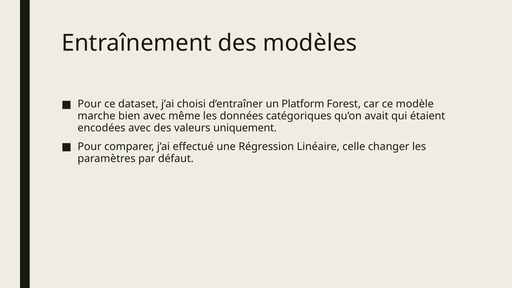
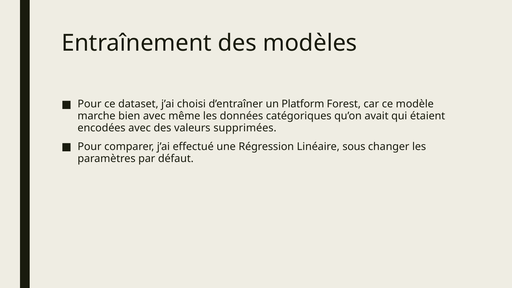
uniquement: uniquement -> supprimées
celle: celle -> sous
